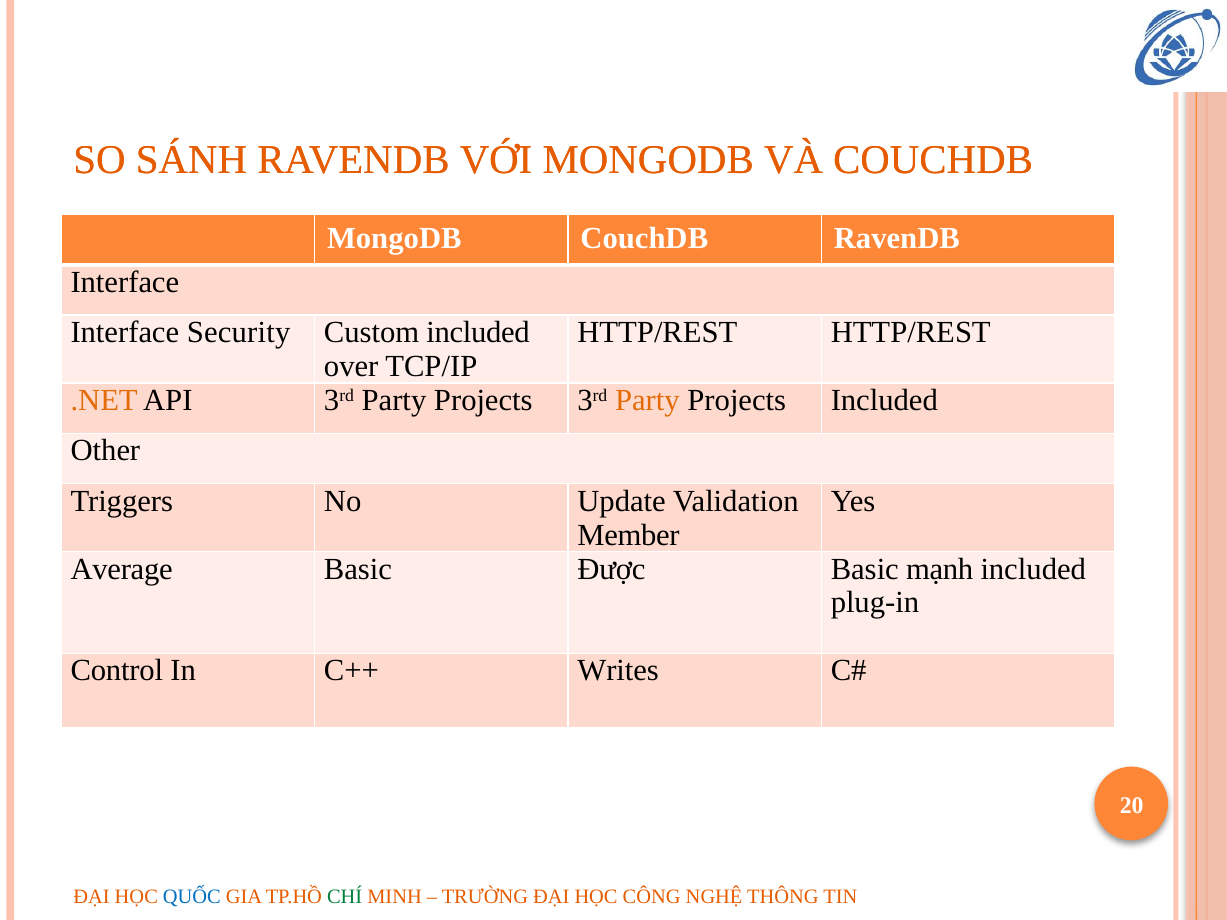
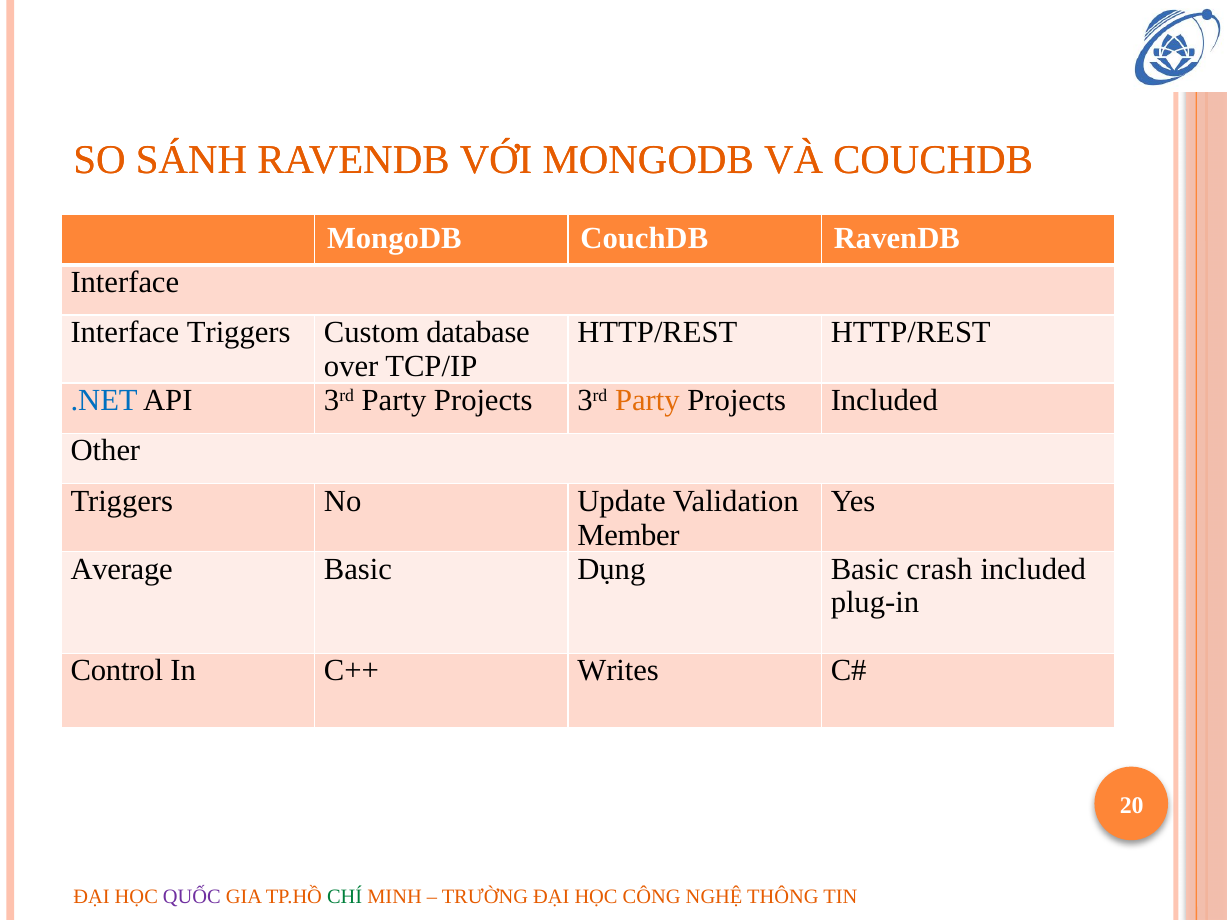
Interface Security: Security -> Triggers
Custom included: included -> database
.NET colour: orange -> blue
Được: Được -> Dụng
mạnh: mạnh -> crash
QUỐC colour: blue -> purple
